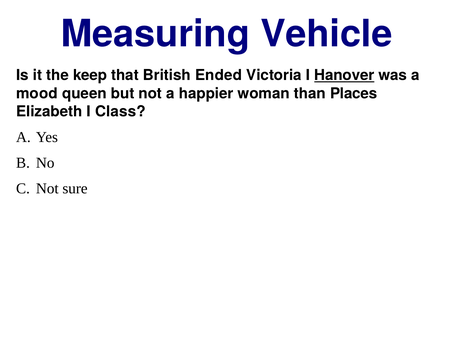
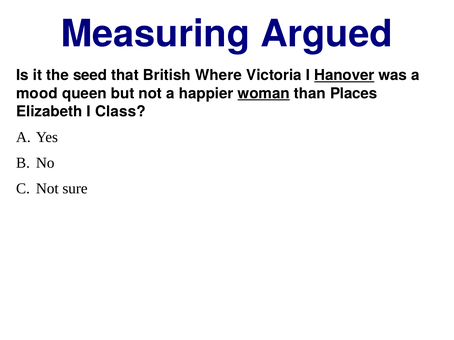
Vehicle: Vehicle -> Argued
keep: keep -> seed
Ended: Ended -> Where
woman underline: none -> present
